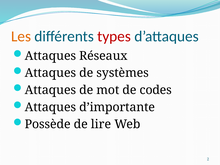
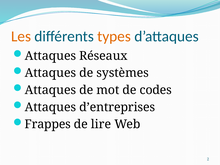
types colour: red -> orange
d’importante: d’importante -> d’entreprises
Possède: Possède -> Frappes
